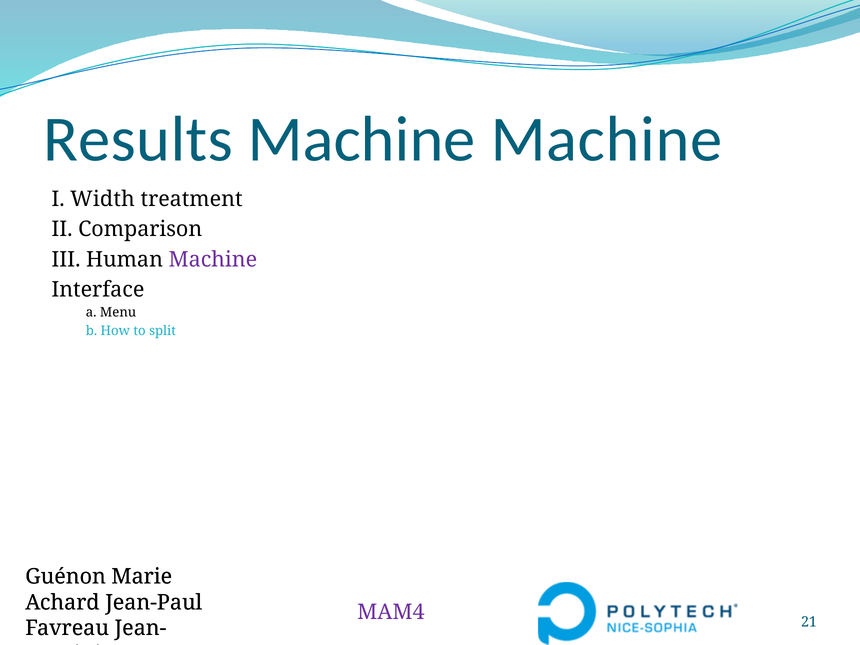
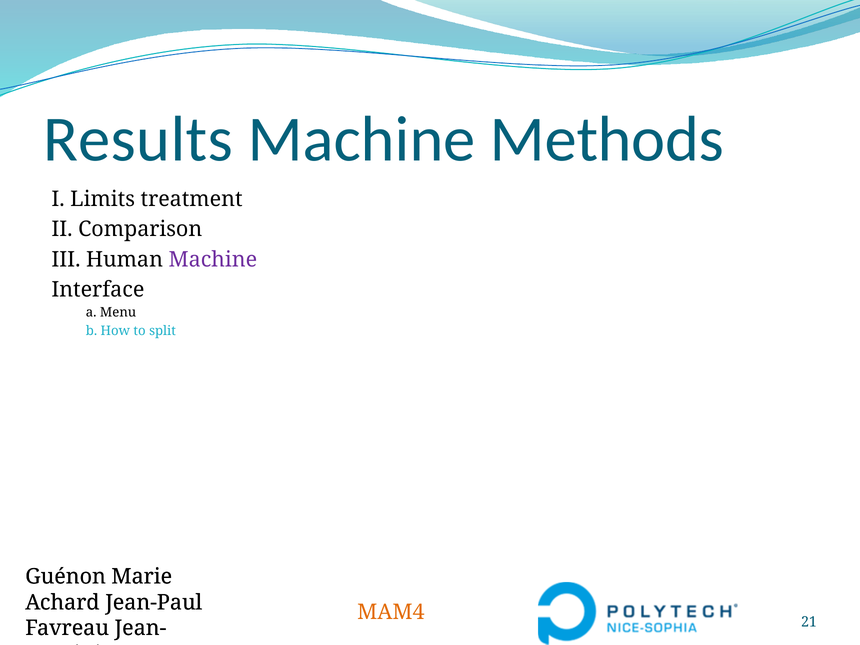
Machine Machine: Machine -> Methods
Width: Width -> Limits
MAM4 colour: purple -> orange
